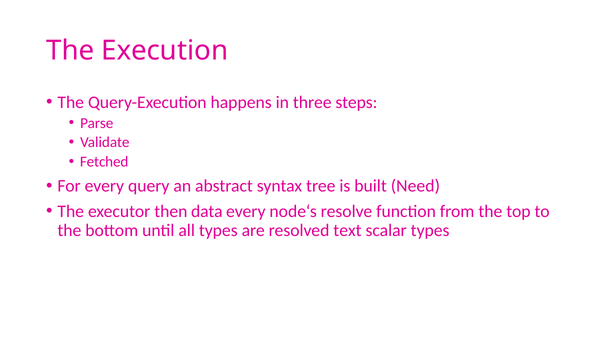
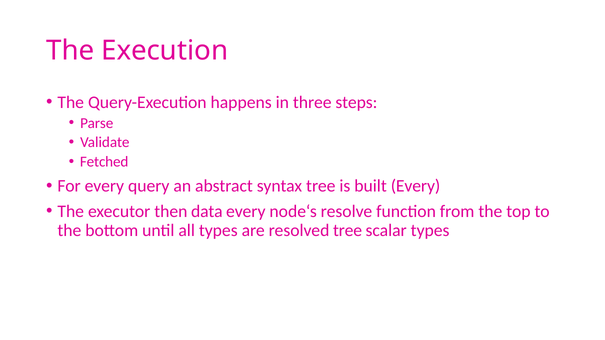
built Need: Need -> Every
resolved text: text -> tree
